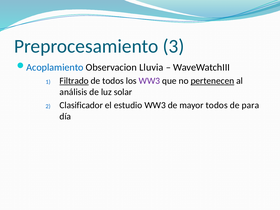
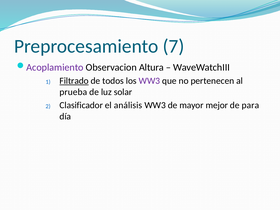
3: 3 -> 7
Acoplamiento colour: blue -> purple
Lluvia: Lluvia -> Altura
pertenecen underline: present -> none
análisis: análisis -> prueba
estudio: estudio -> análisis
mayor todos: todos -> mejor
